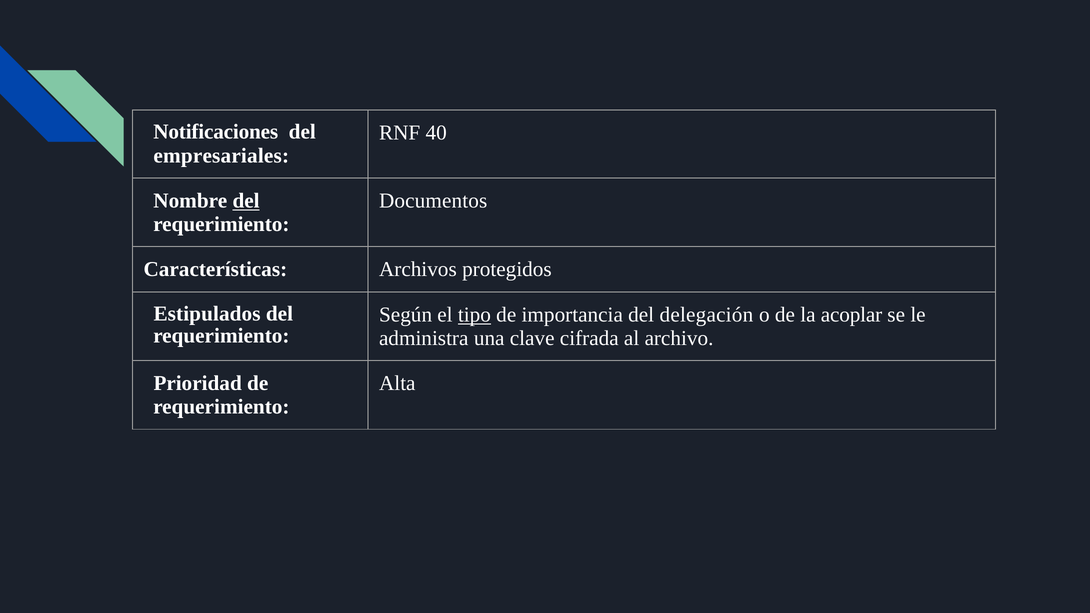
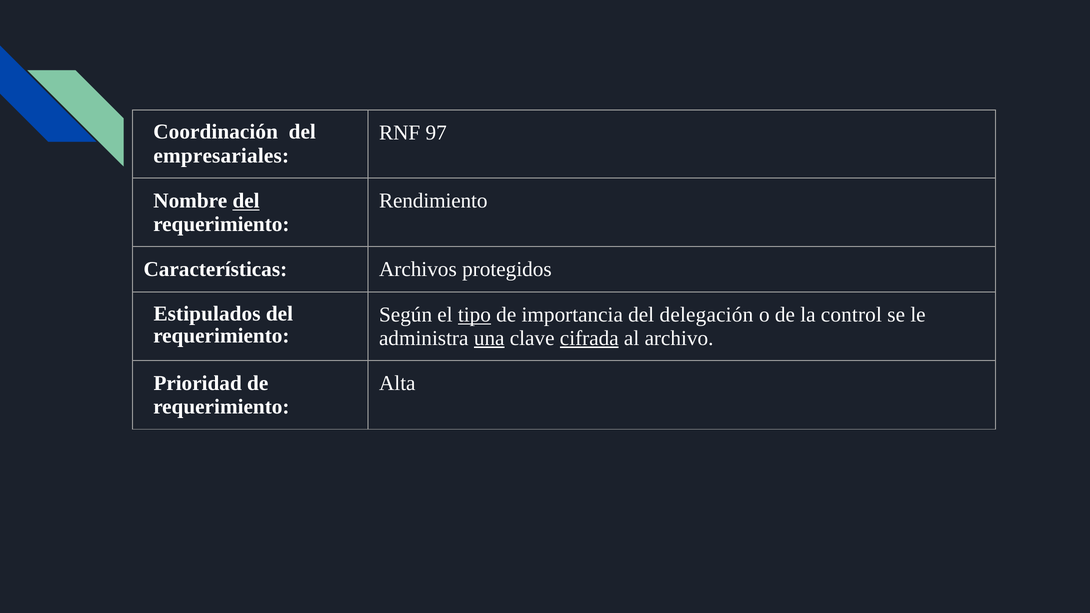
Notificaciones: Notificaciones -> Coordinación
40: 40 -> 97
Documentos: Documentos -> Rendimiento
acoplar: acoplar -> control
una underline: none -> present
cifrada underline: none -> present
